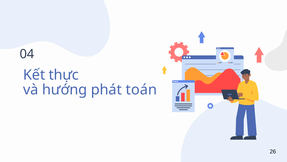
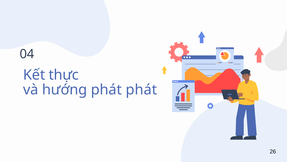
phát toán: toán -> phát
